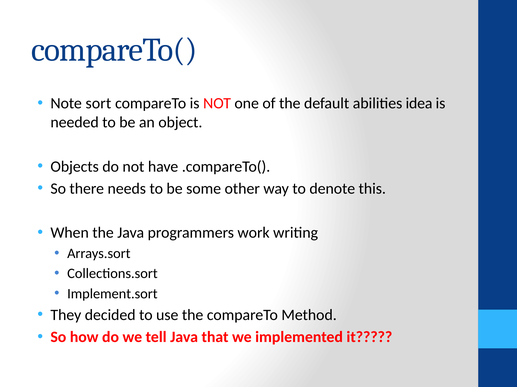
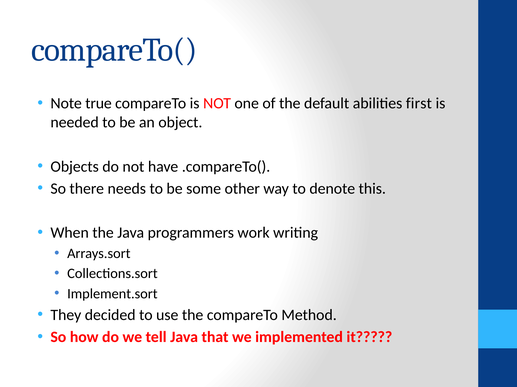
sort: sort -> true
idea: idea -> first
